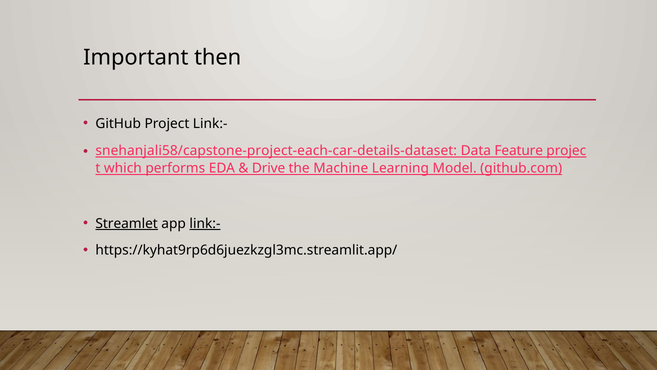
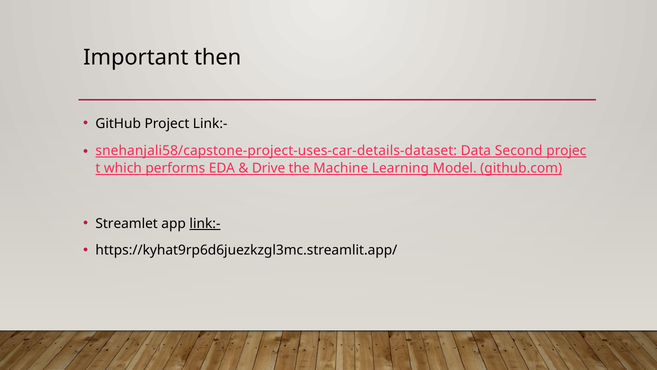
snehanjali58/capstone-project-each-car-details-dataset: snehanjali58/capstone-project-each-car-details-dataset -> snehanjali58/capstone-project-uses-car-details-dataset
Feature: Feature -> Second
Streamlet underline: present -> none
